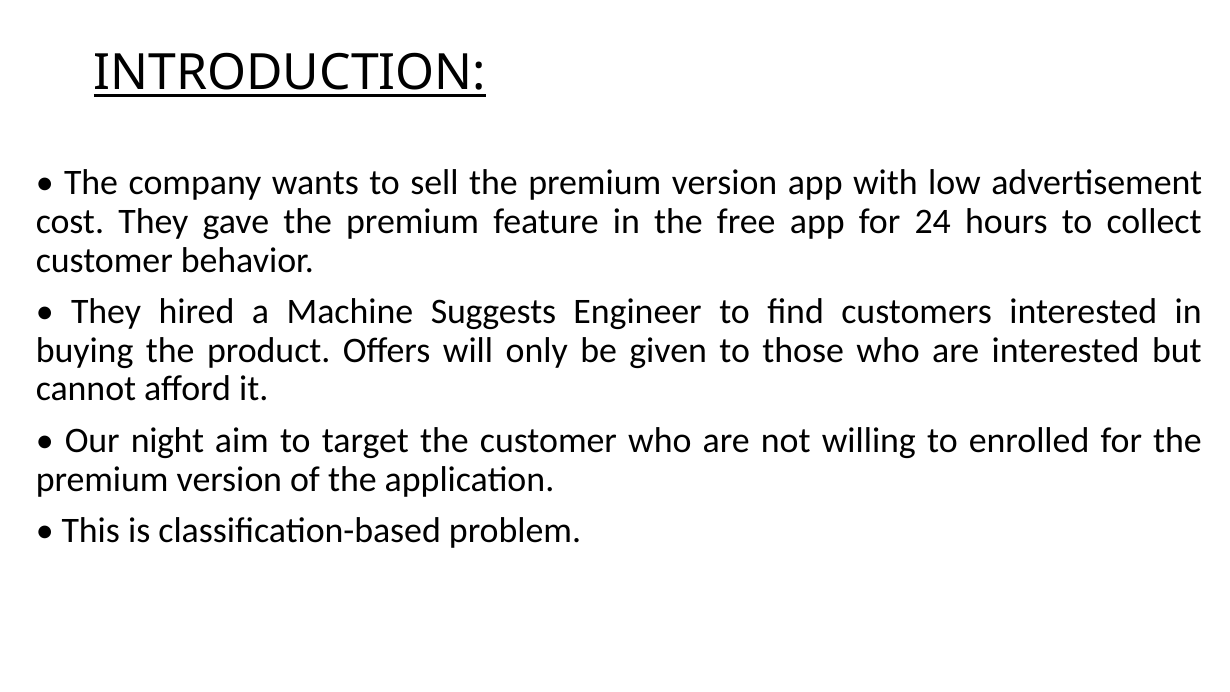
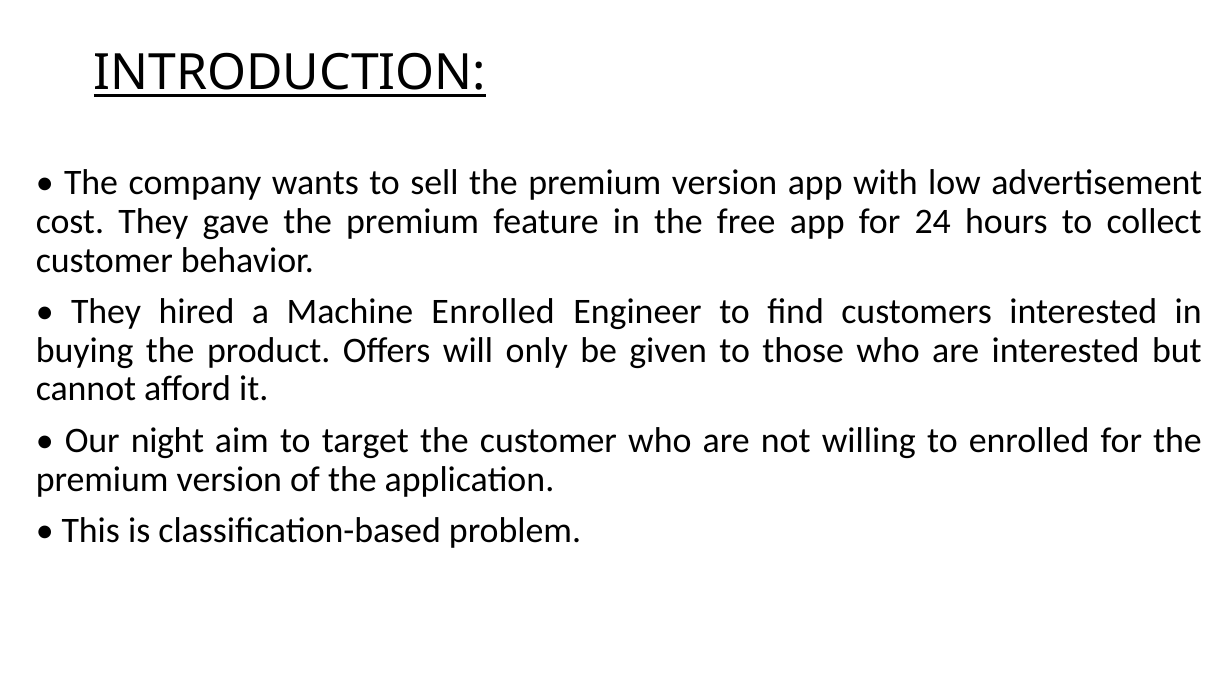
Machine Suggests: Suggests -> Enrolled
